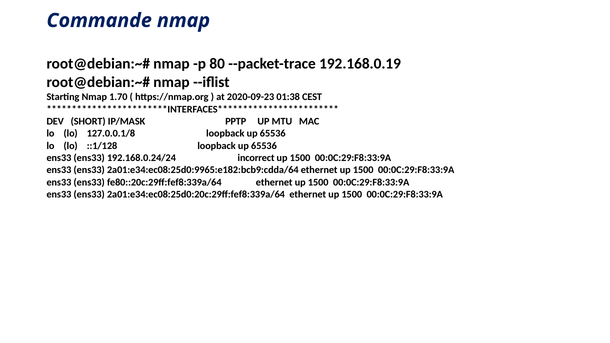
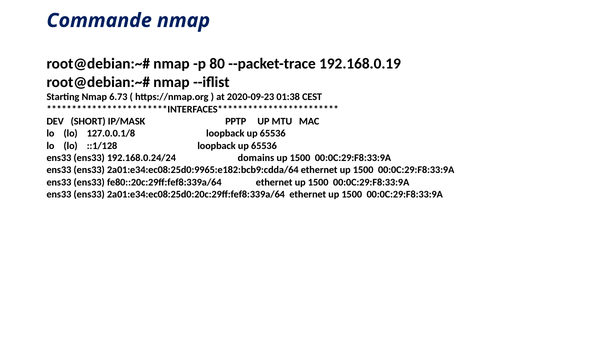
1.70: 1.70 -> 6.73
incorrect: incorrect -> domains
